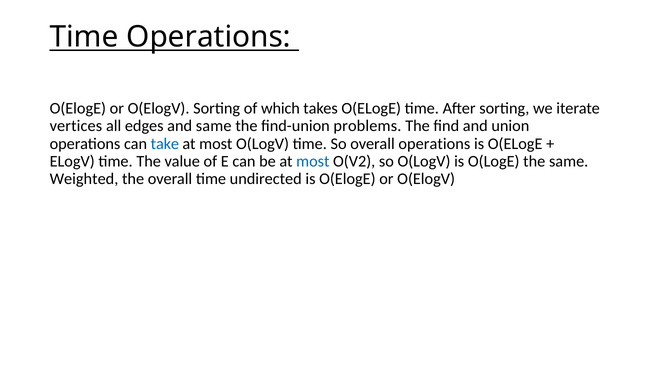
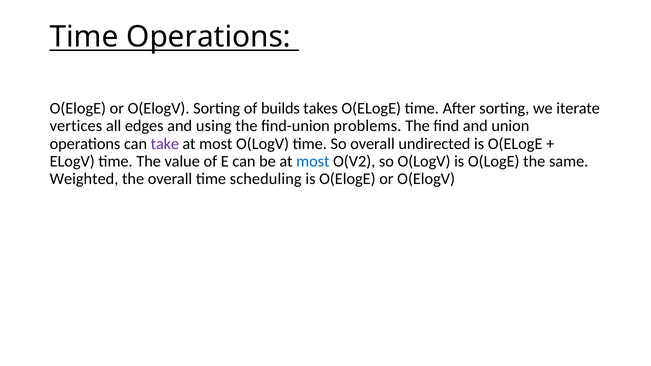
which: which -> builds
and same: same -> using
take colour: blue -> purple
overall operations: operations -> undirected
undirected: undirected -> scheduling
